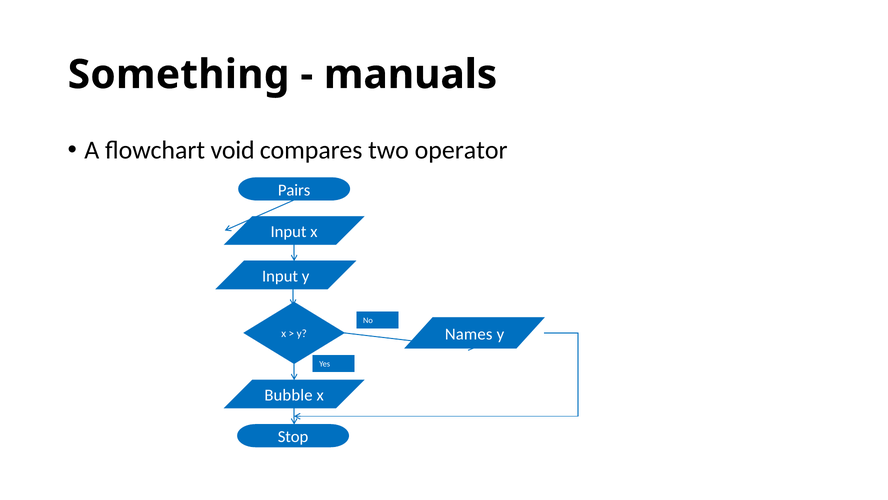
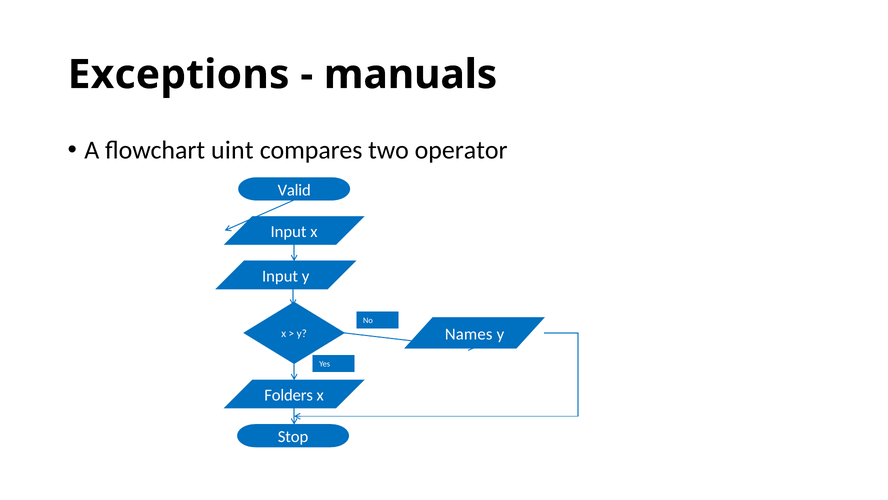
Something: Something -> Exceptions
void: void -> uint
Pairs: Pairs -> Valid
Bubble: Bubble -> Folders
